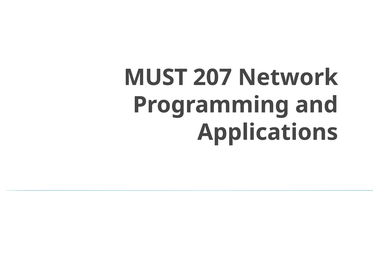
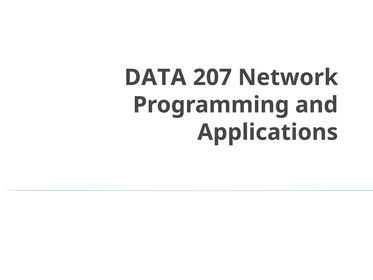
MUST: MUST -> DATA
